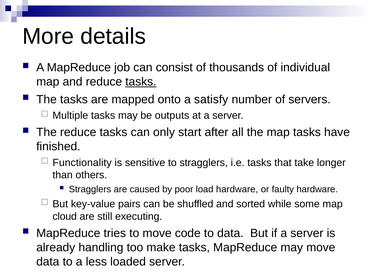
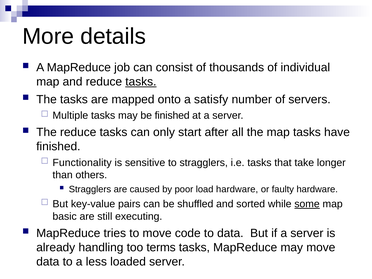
be outputs: outputs -> finished
some underline: none -> present
cloud: cloud -> basic
make: make -> terms
